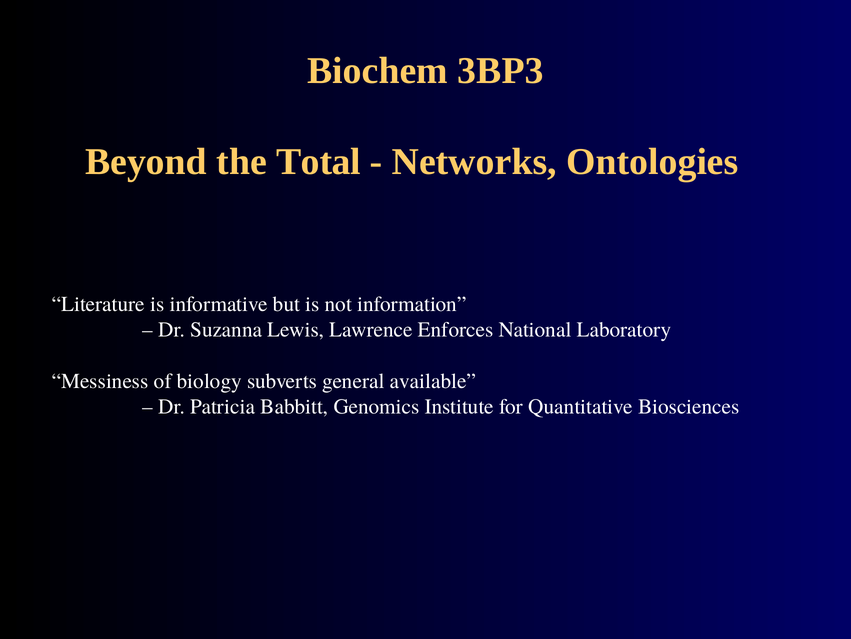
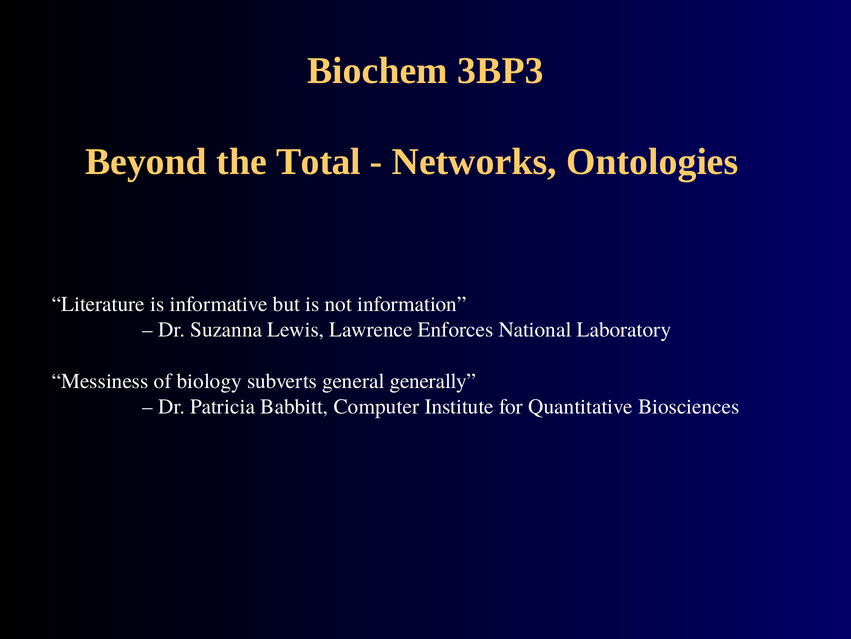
available: available -> generally
Genomics: Genomics -> Computer
